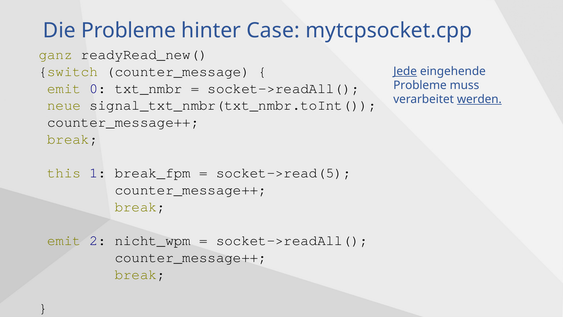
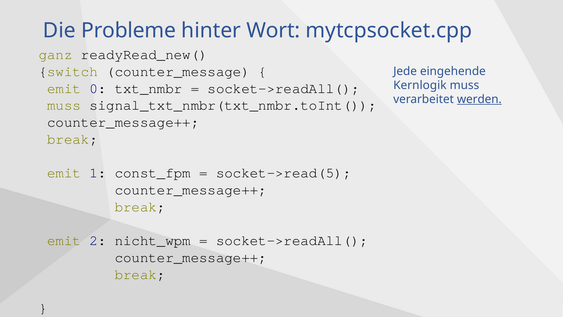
Case: Case -> Wort
Jede underline: present -> none
Probleme at (420, 85): Probleme -> Kernlogik
neue at (64, 105): neue -> muss
this at (64, 173): this -> emit
break_fpm: break_fpm -> const_fpm
